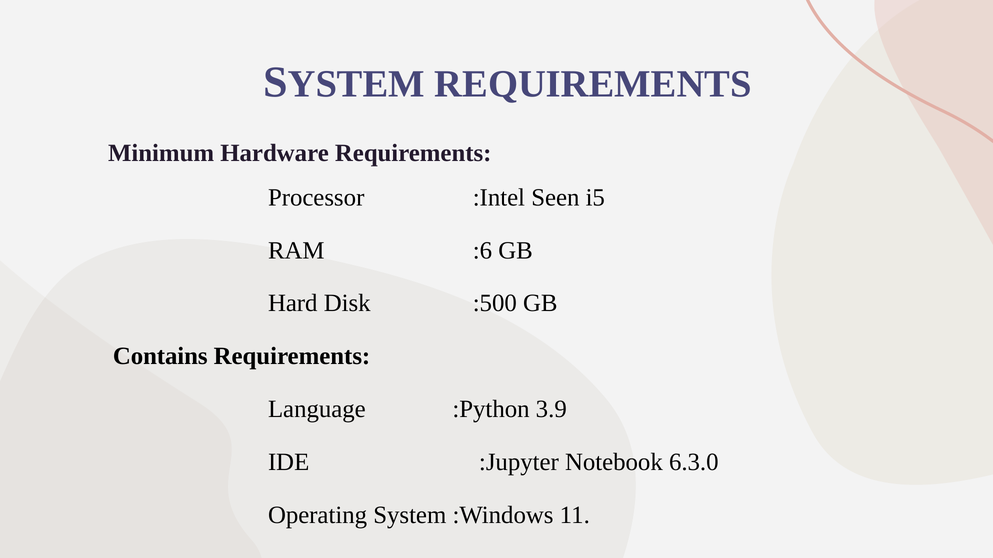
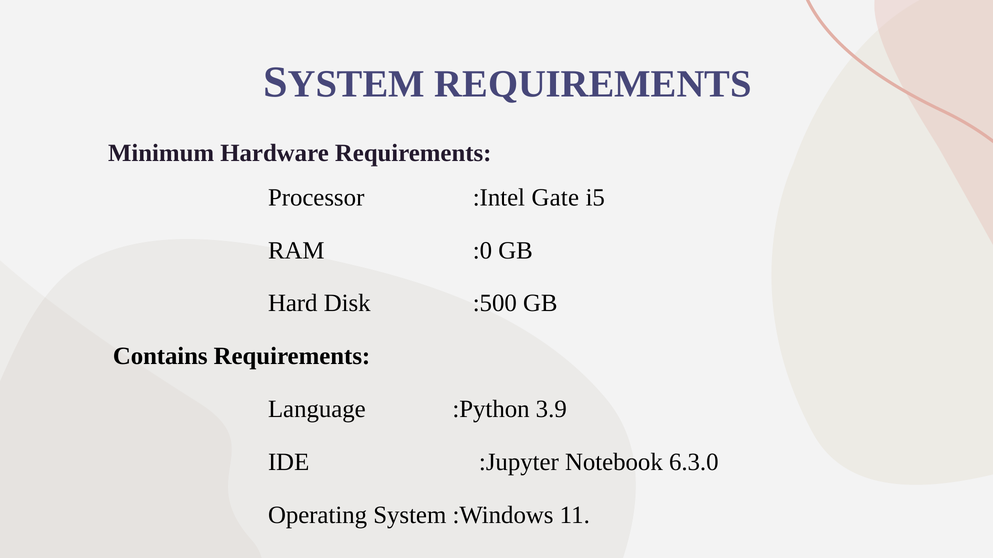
Seen: Seen -> Gate
:6: :6 -> :0
